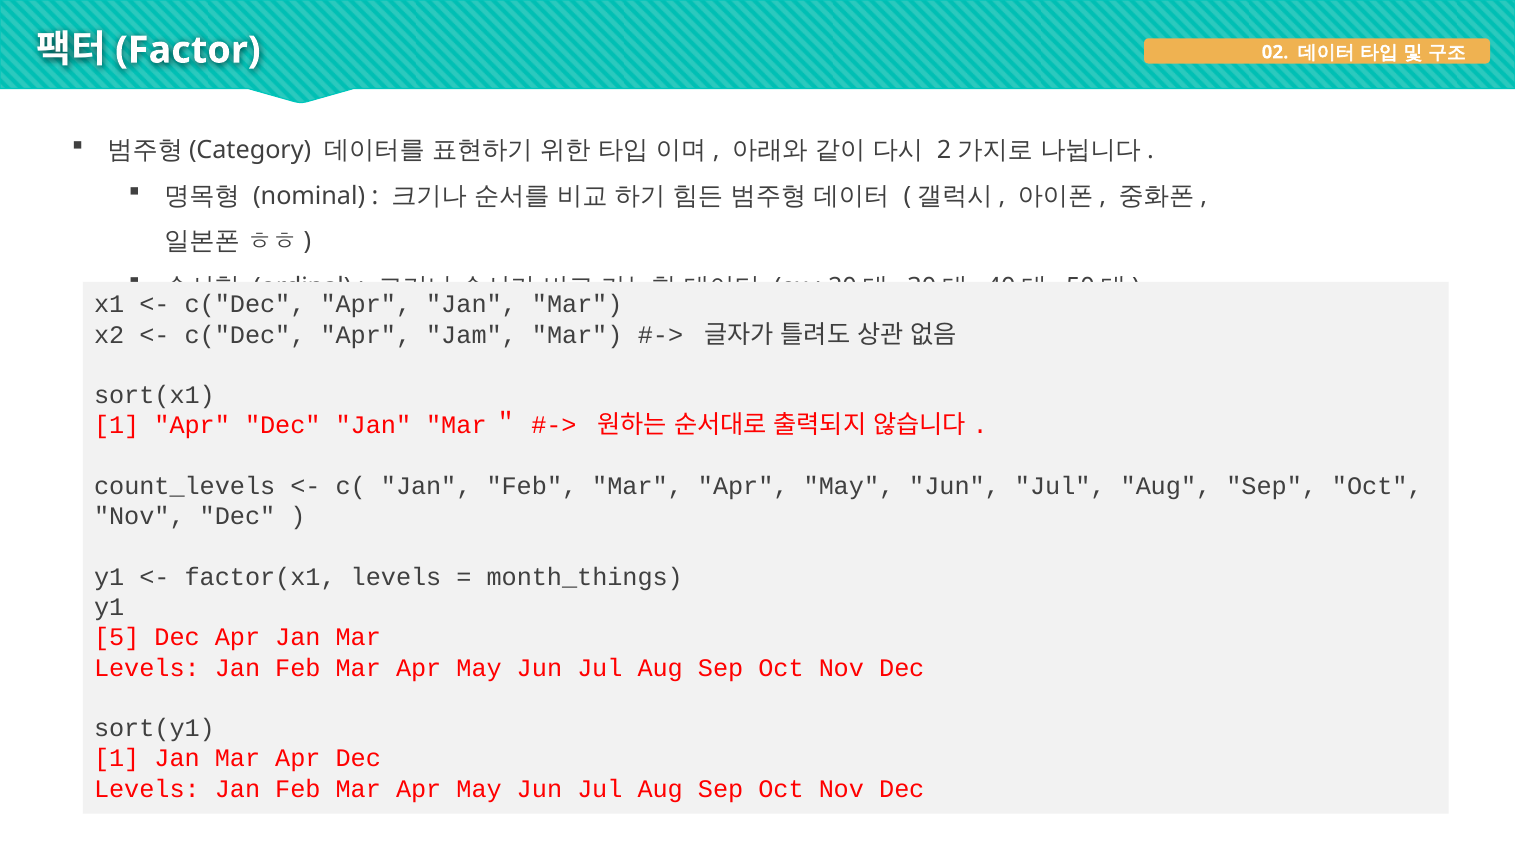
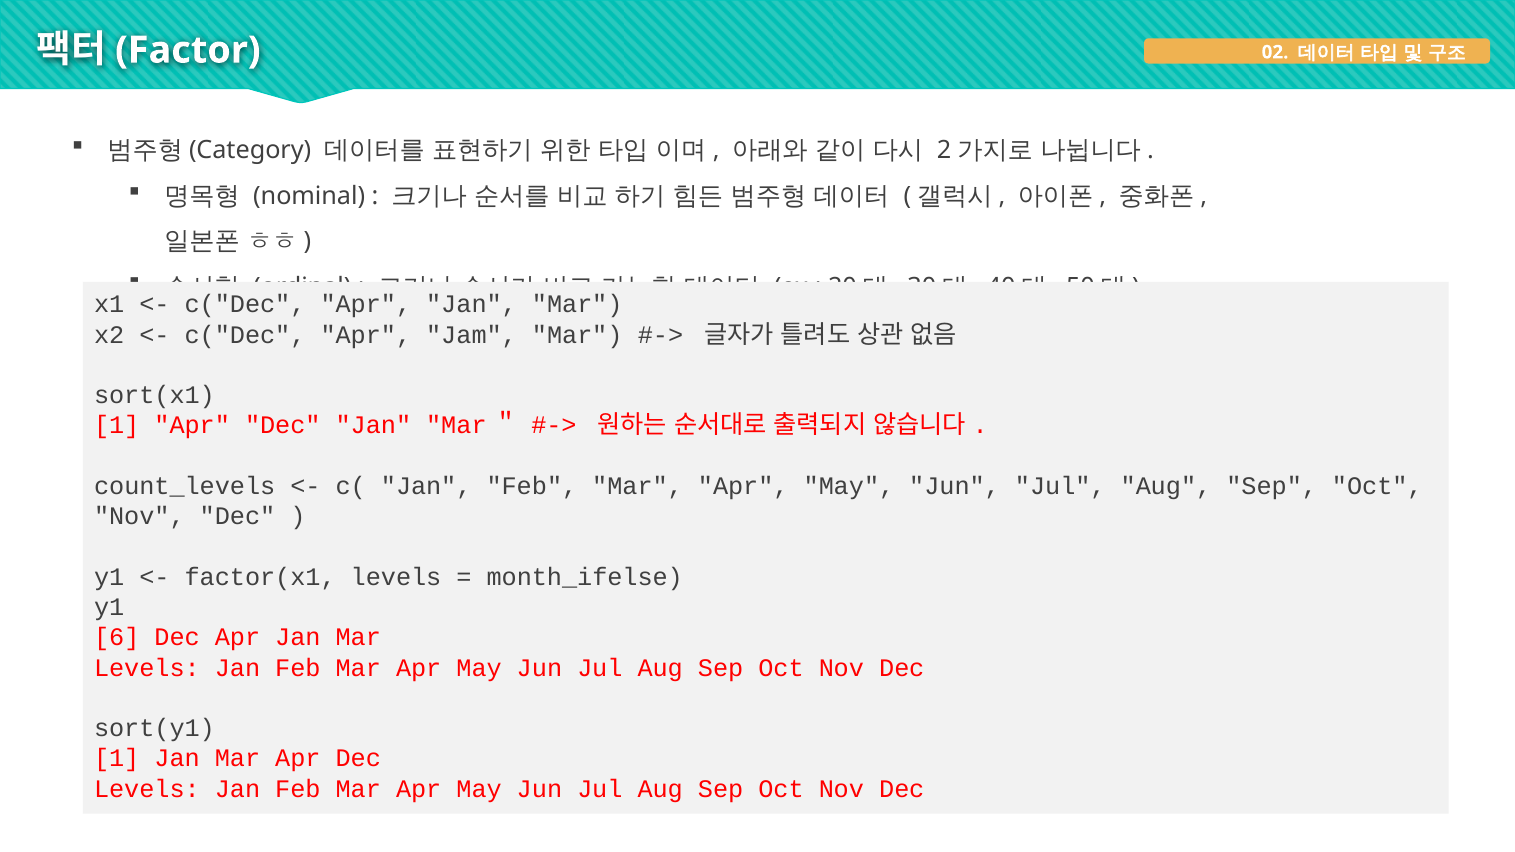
month_things: month_things -> month_ifelse
5: 5 -> 6
